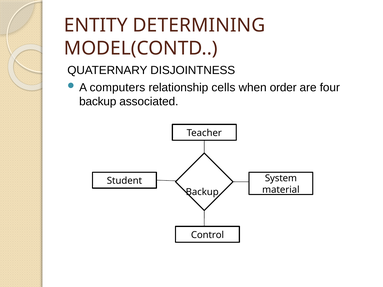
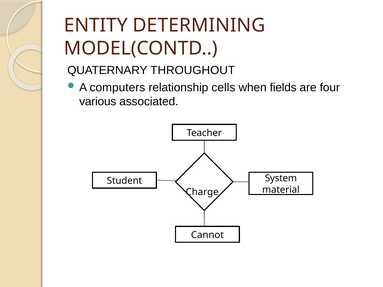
DISJOINTNESS: DISJOINTNESS -> THROUGHOUT
order: order -> fields
backup at (98, 102): backup -> various
Backup at (202, 192): Backup -> Charge
Control: Control -> Cannot
